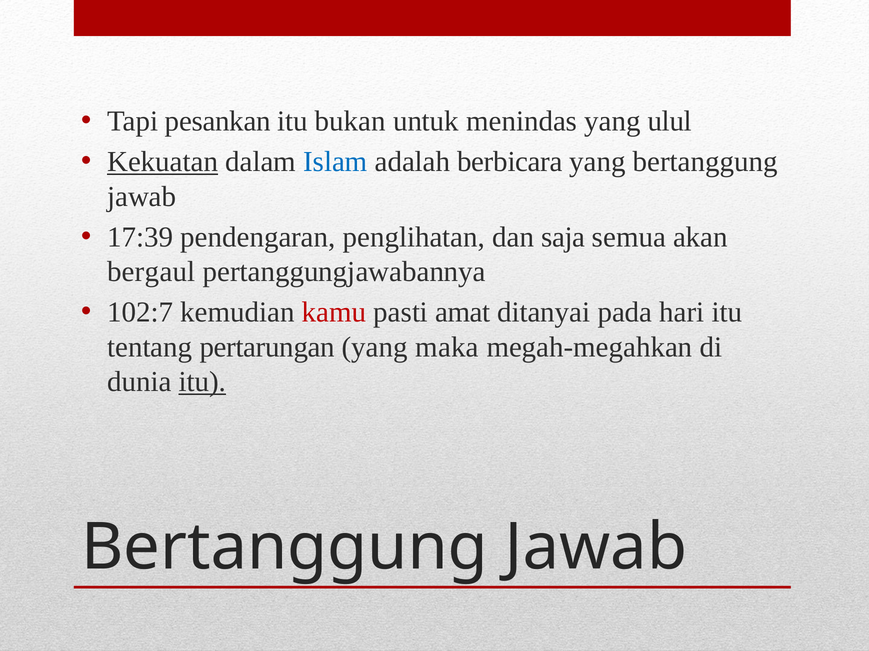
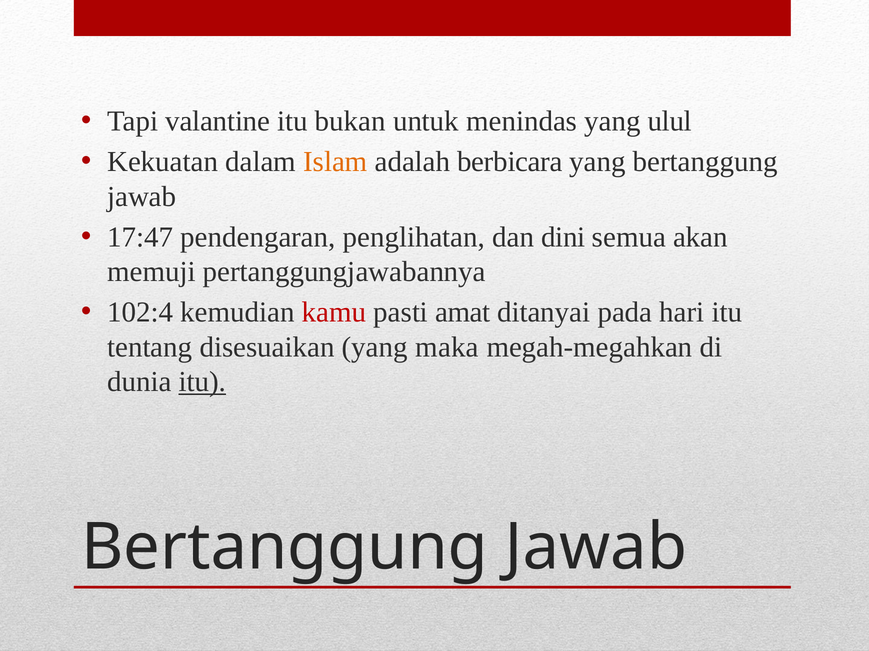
pesankan: pesankan -> valantine
Kekuatan underline: present -> none
Islam colour: blue -> orange
17:39: 17:39 -> 17:47
saja: saja -> dini
bergaul: bergaul -> memuji
102:7: 102:7 -> 102:4
pertarungan: pertarungan -> disesuaikan
